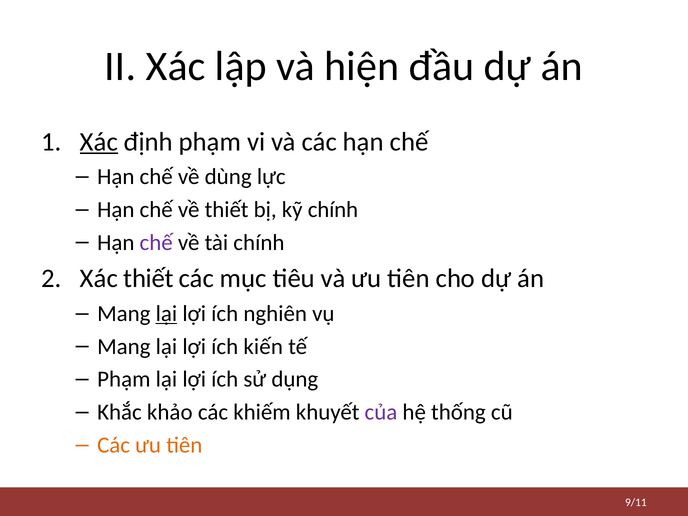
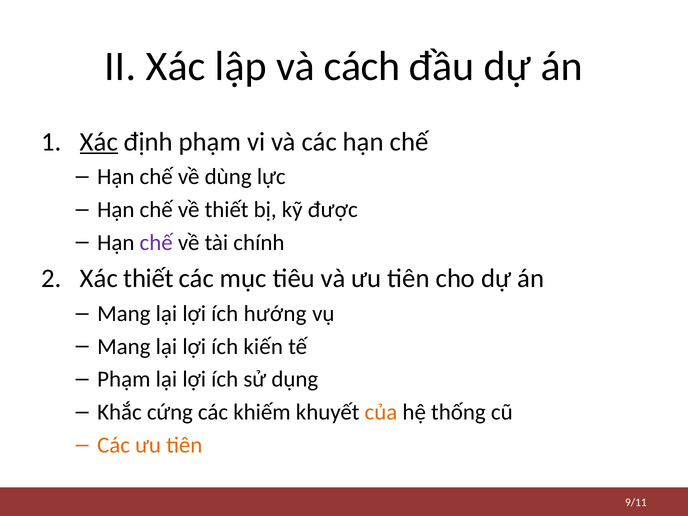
hiện: hiện -> cách
kỹ chính: chính -> được
lại at (166, 314) underline: present -> none
nghiên: nghiên -> hướng
khảo: khảo -> cứng
của colour: purple -> orange
